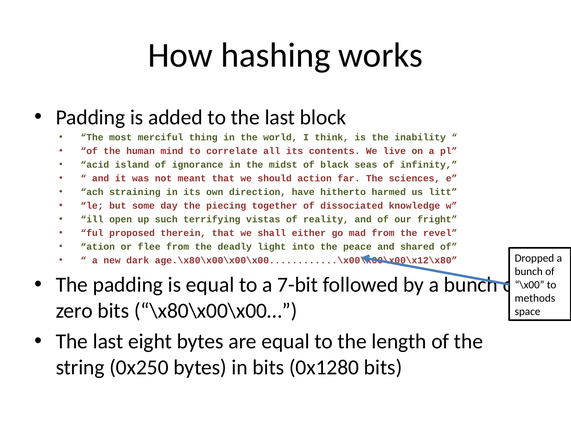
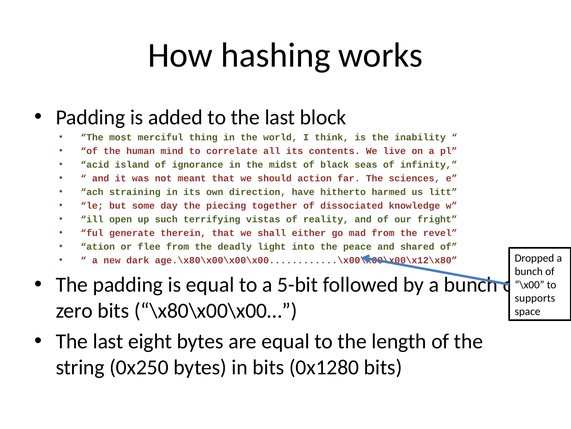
proposed: proposed -> generate
7-bit: 7-bit -> 5-bit
methods: methods -> supports
